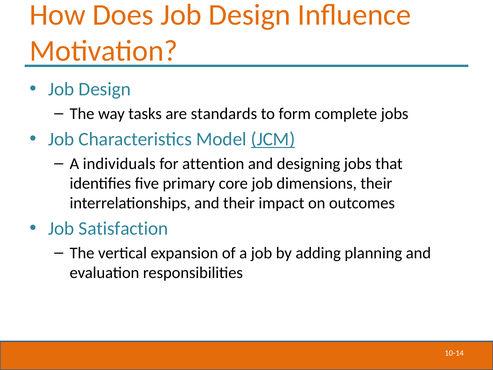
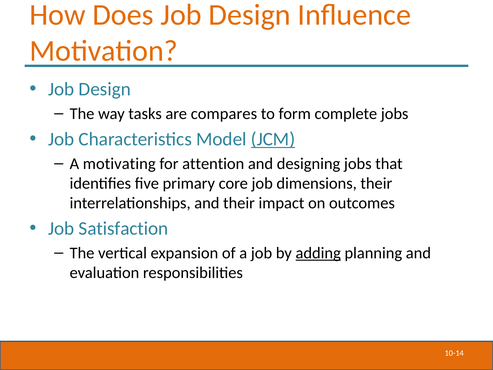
standards: standards -> compares
individuals: individuals -> motivating
adding underline: none -> present
